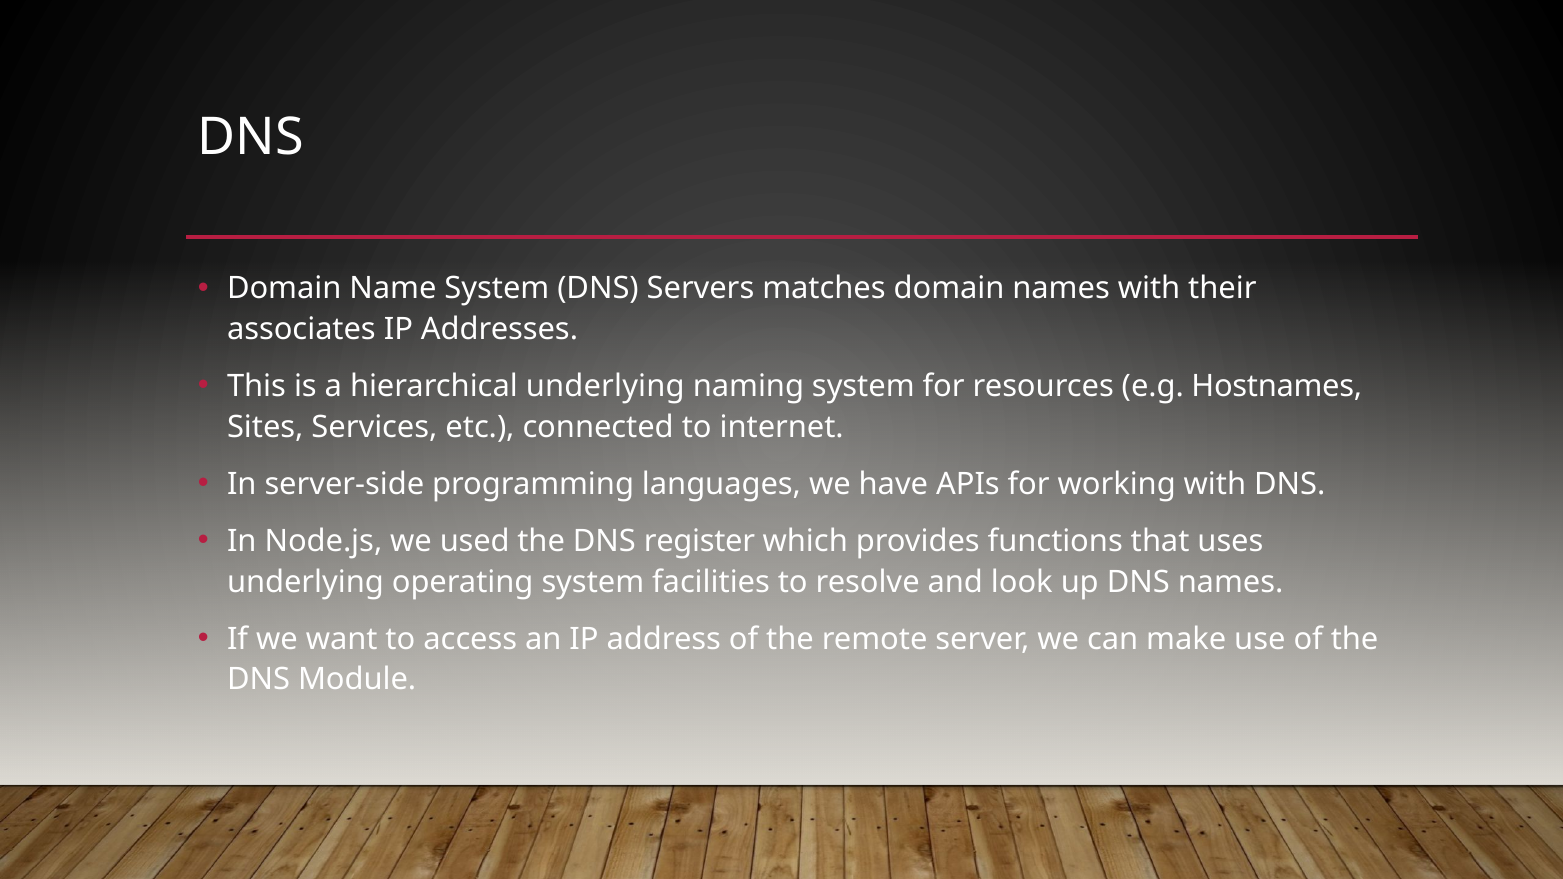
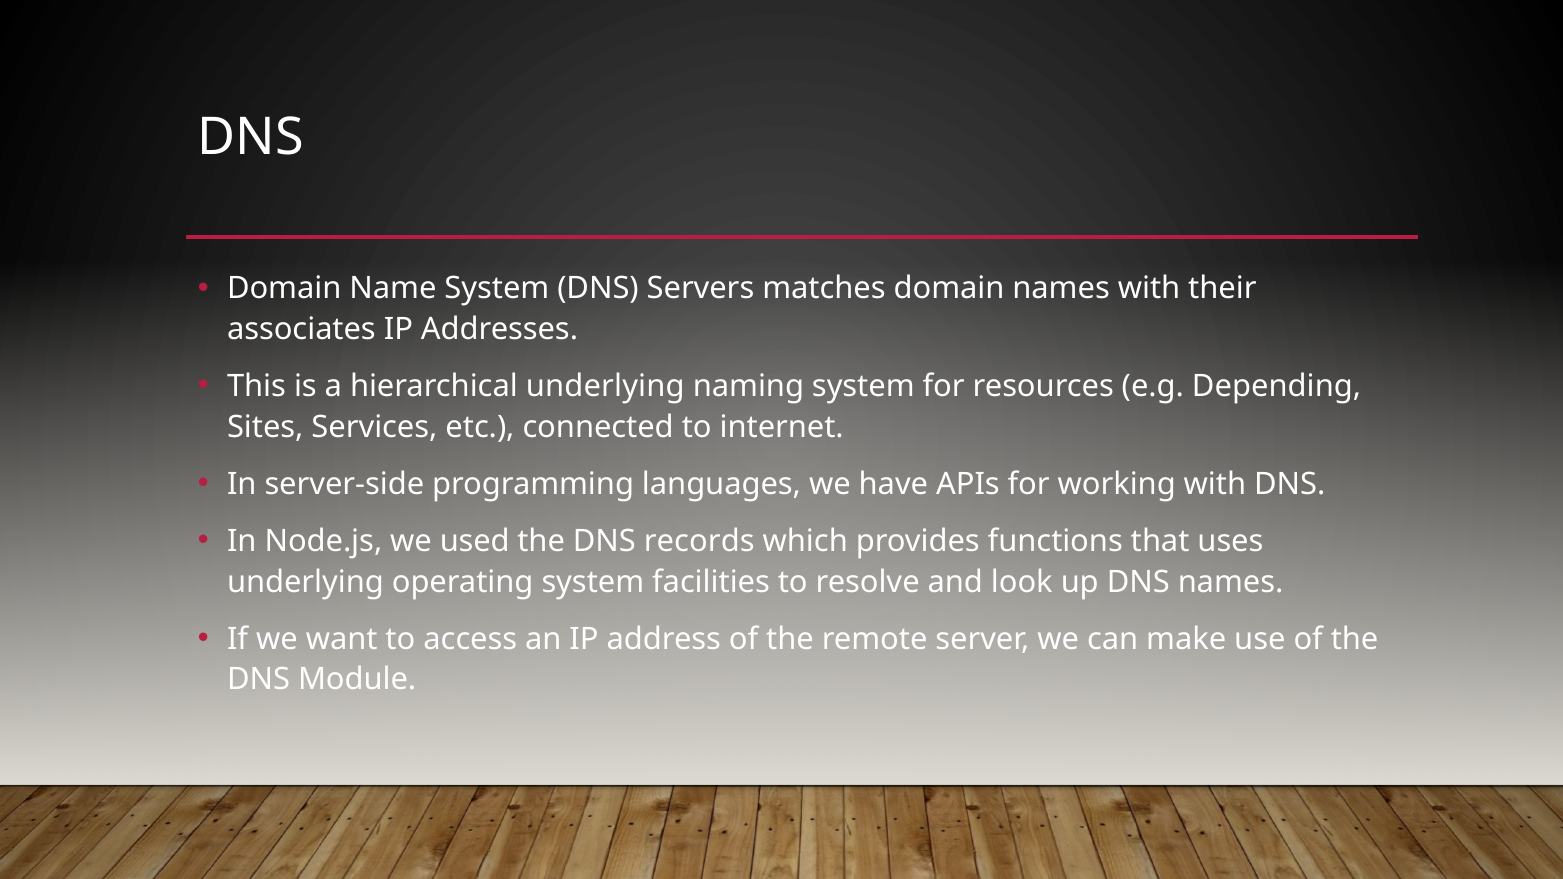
Hostnames: Hostnames -> Depending
register: register -> records
